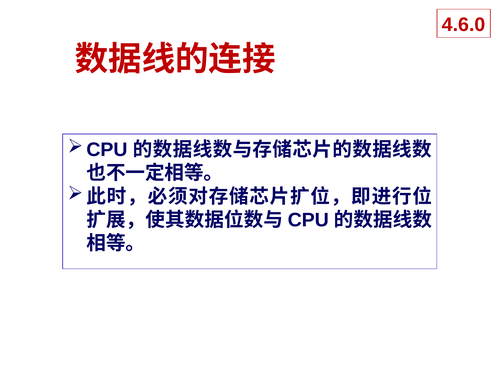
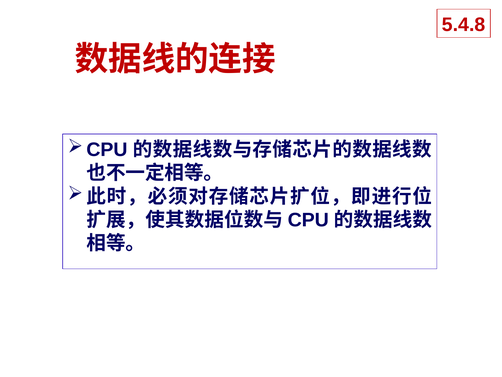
4.6.0: 4.6.0 -> 5.4.8
